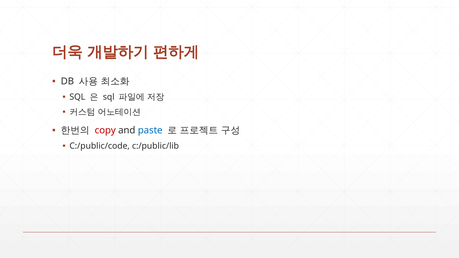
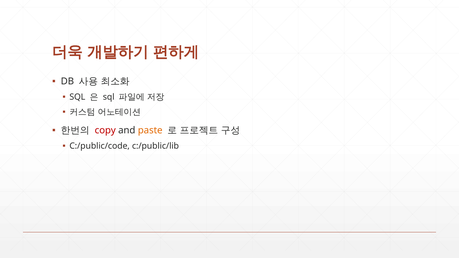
paste colour: blue -> orange
